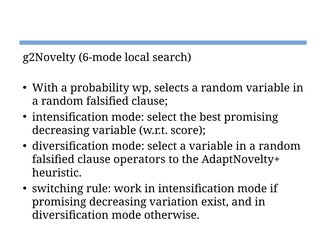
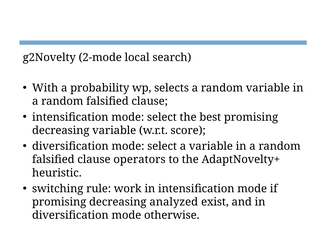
6-mode: 6-mode -> 2-mode
variation: variation -> analyzed
